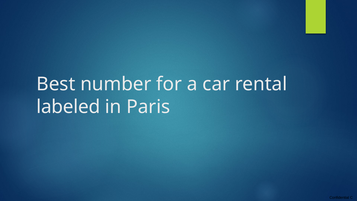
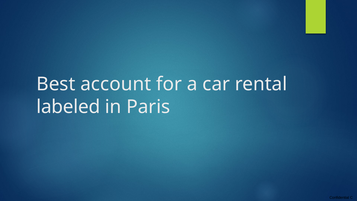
number: number -> account
